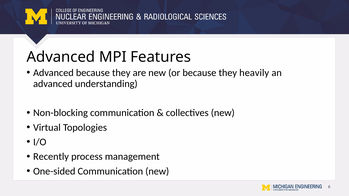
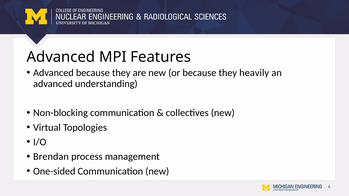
Recently: Recently -> Brendan
